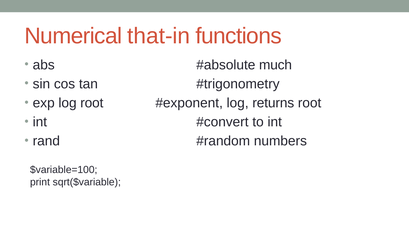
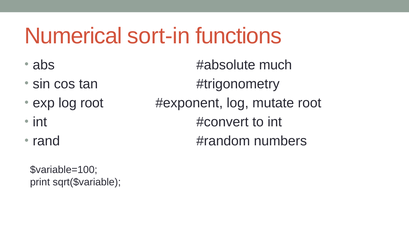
that-in: that-in -> sort-in
returns: returns -> mutate
